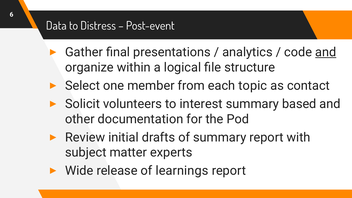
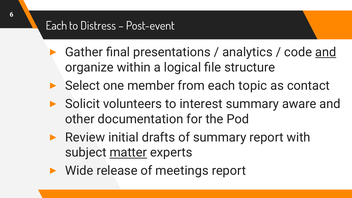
Data at (56, 26): Data -> Each
based: based -> aware
matter underline: none -> present
learnings: learnings -> meetings
